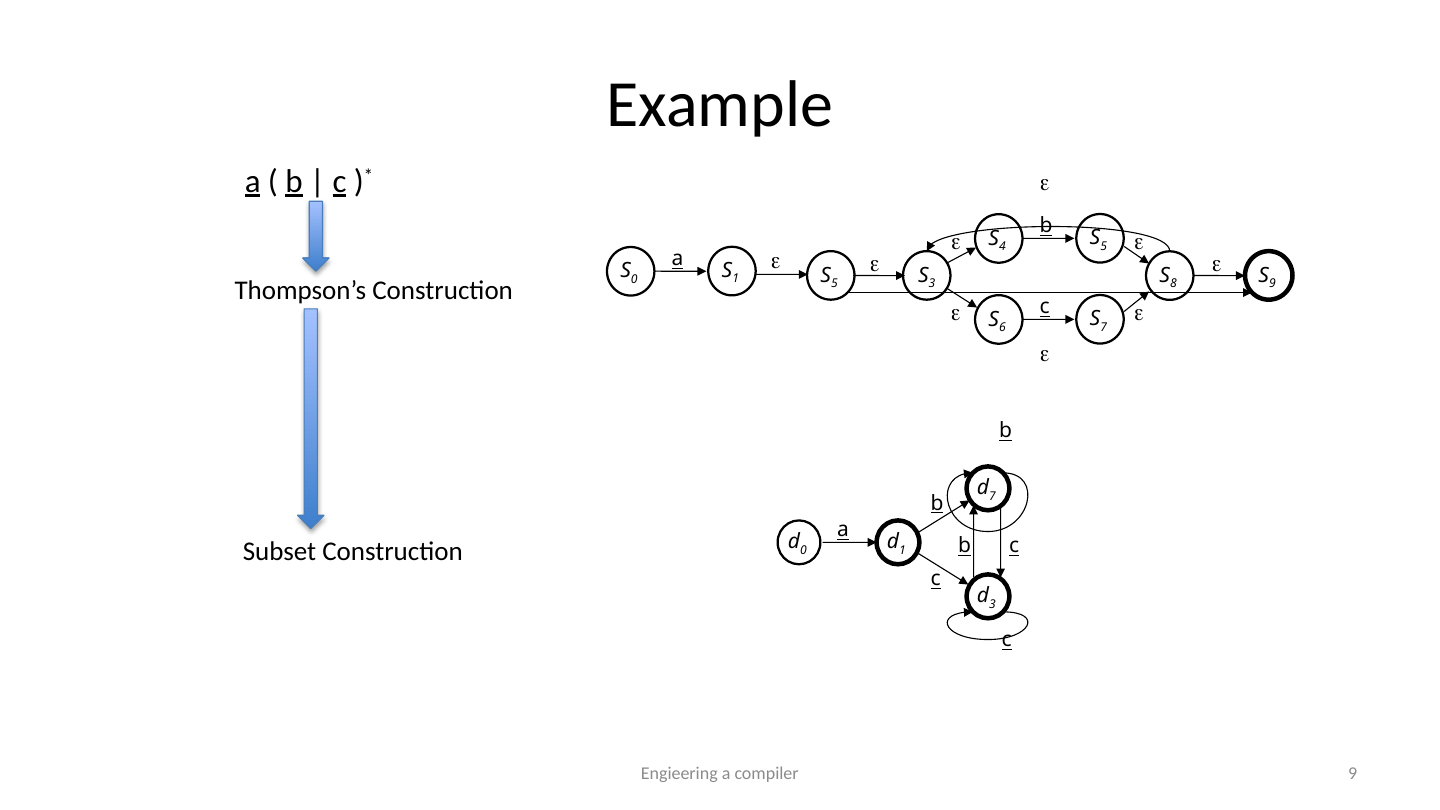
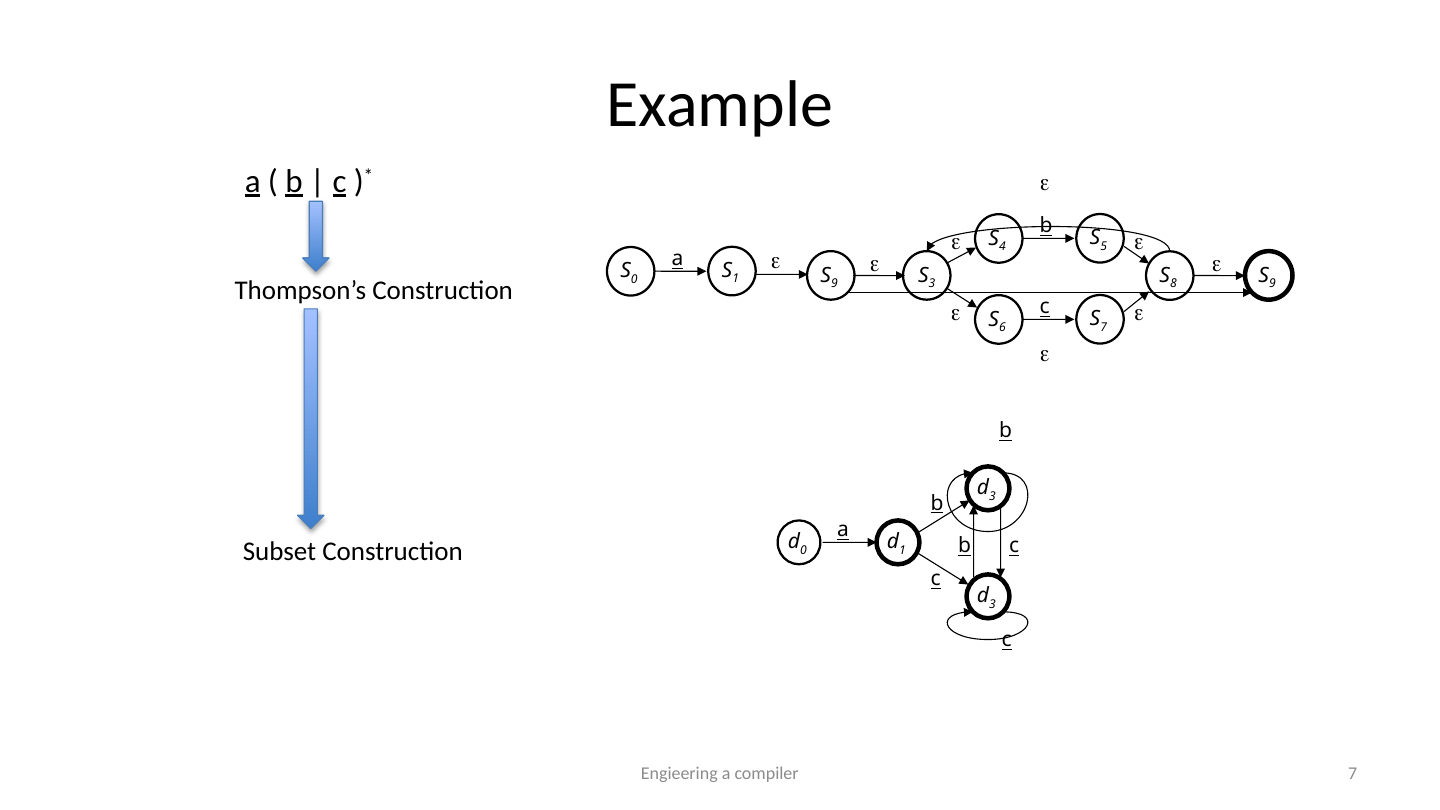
5 at (834, 283): 5 -> 9
7 at (992, 496): 7 -> 3
compiler 9: 9 -> 7
